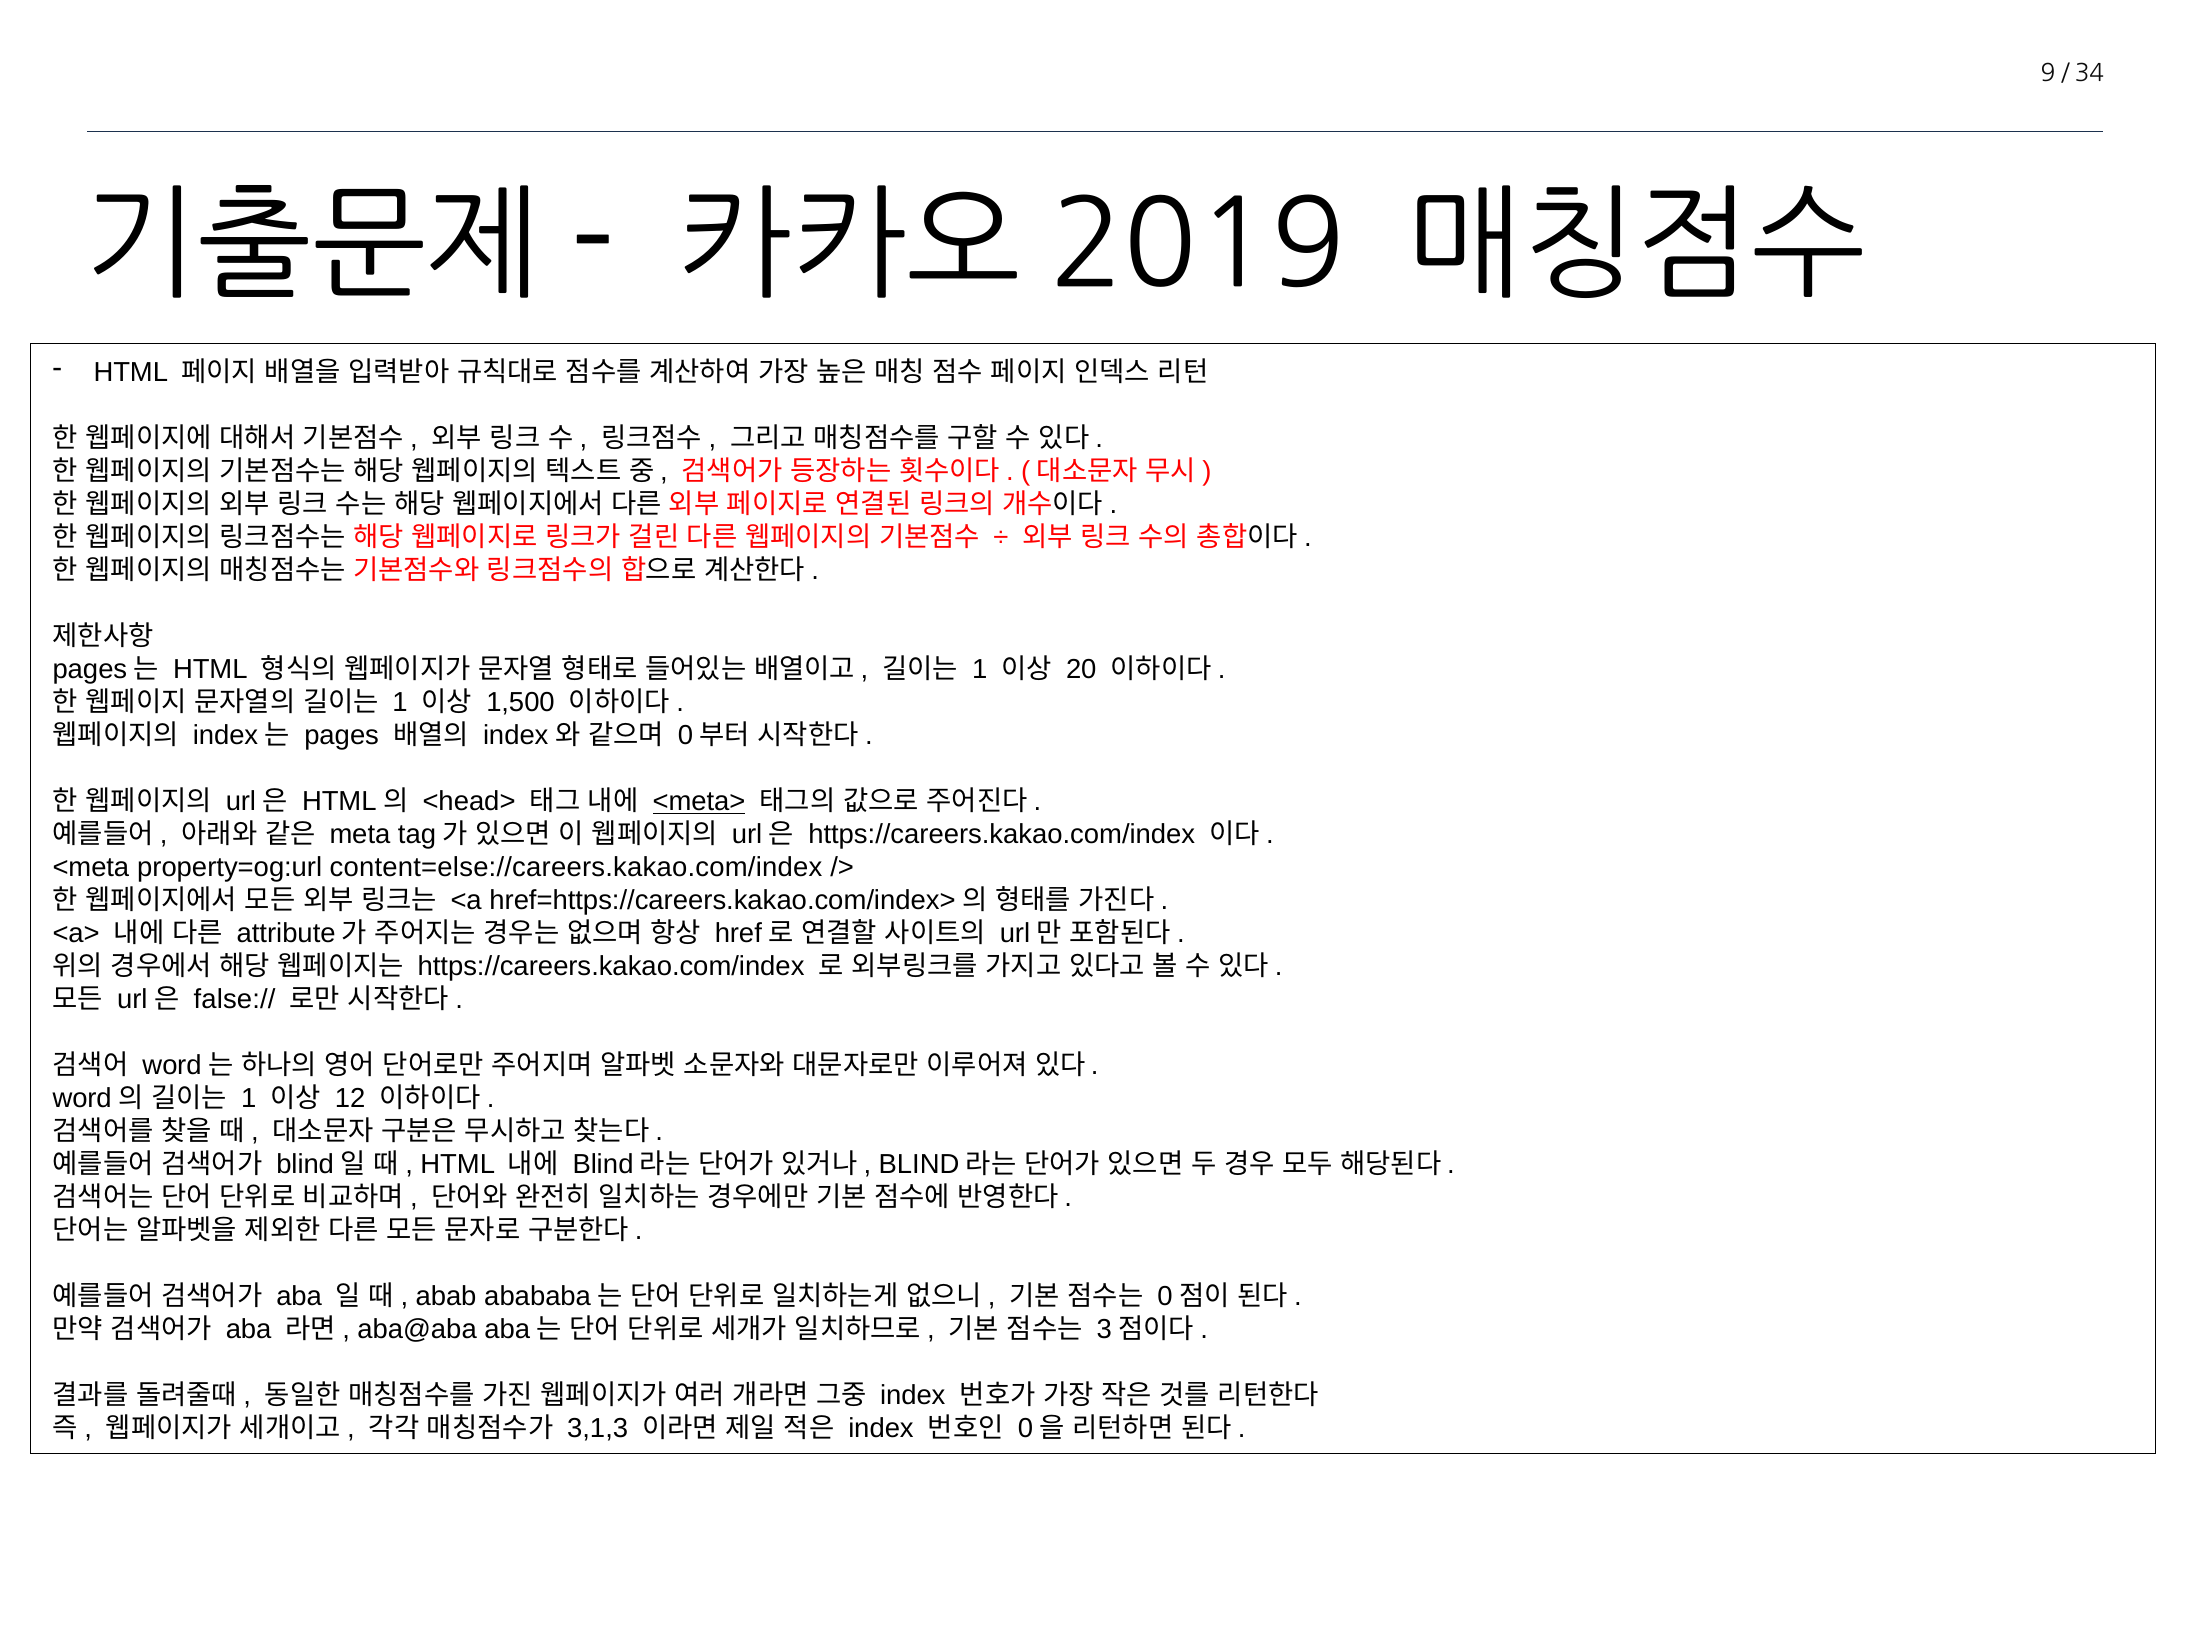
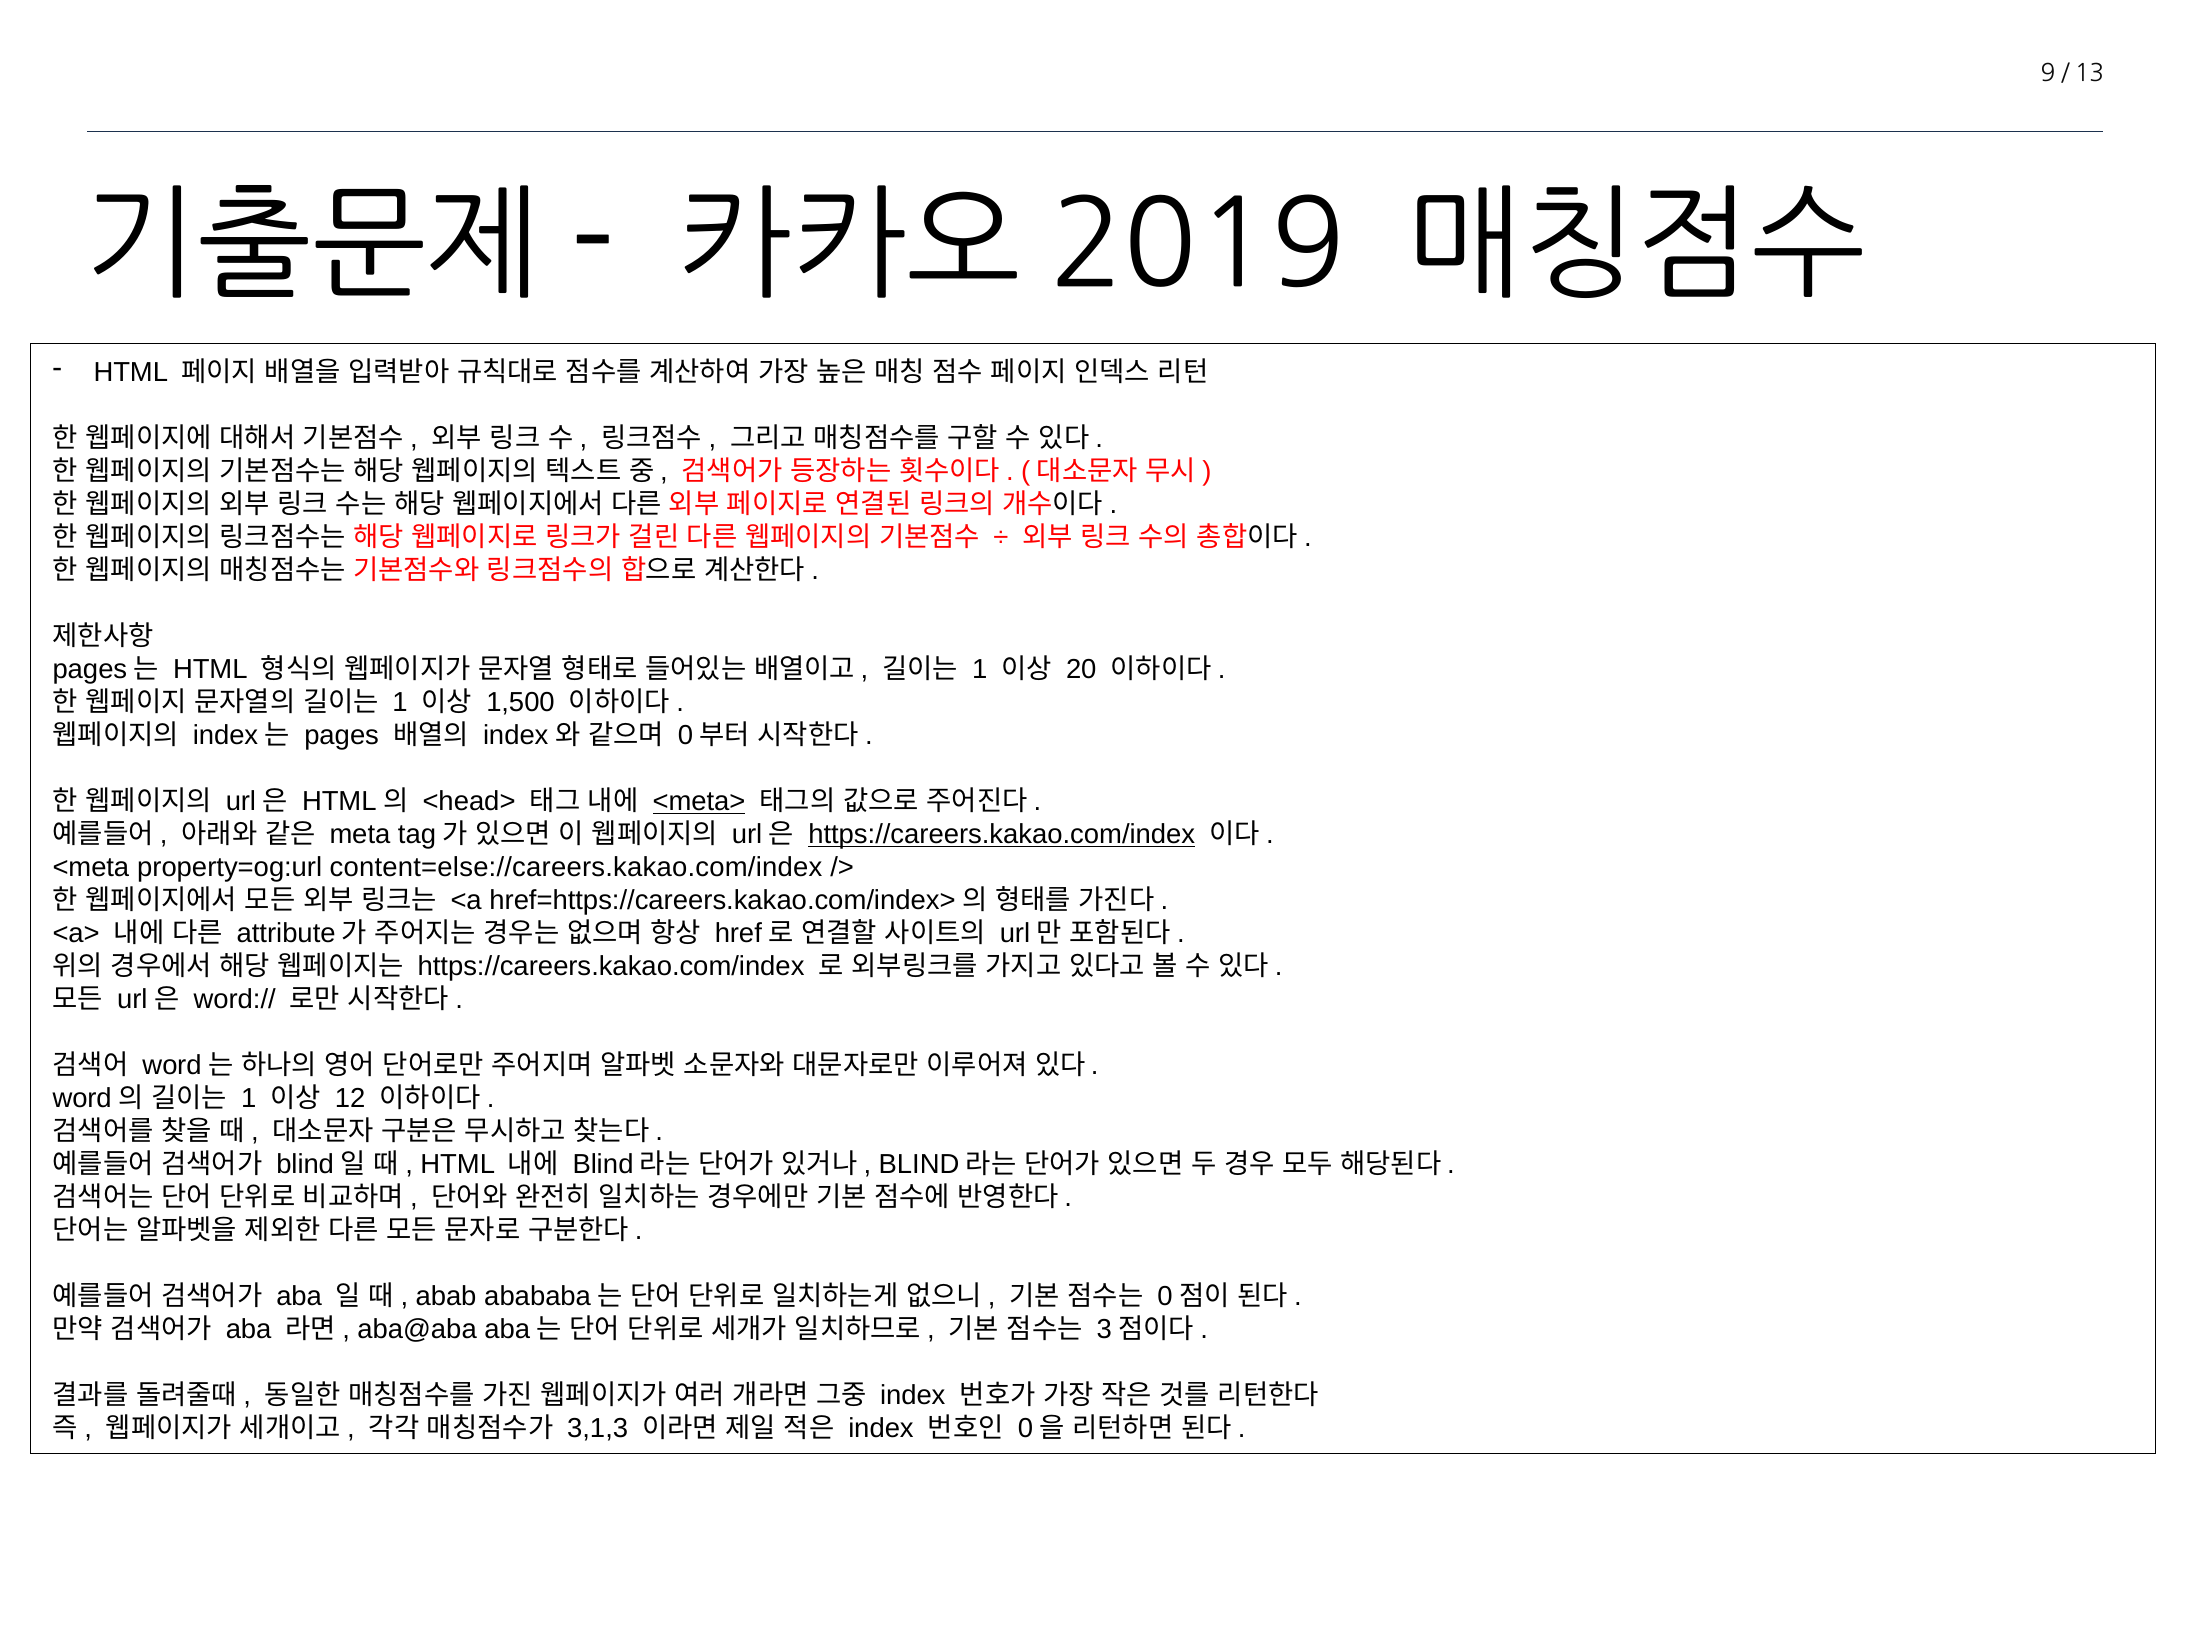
34: 34 -> 13
https://careers.kakao.com/index at (1002, 835) underline: none -> present
false://: false:// -> word://
